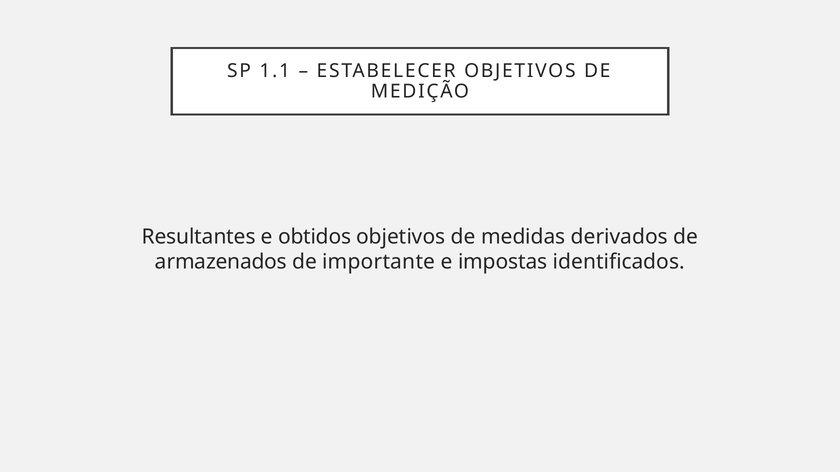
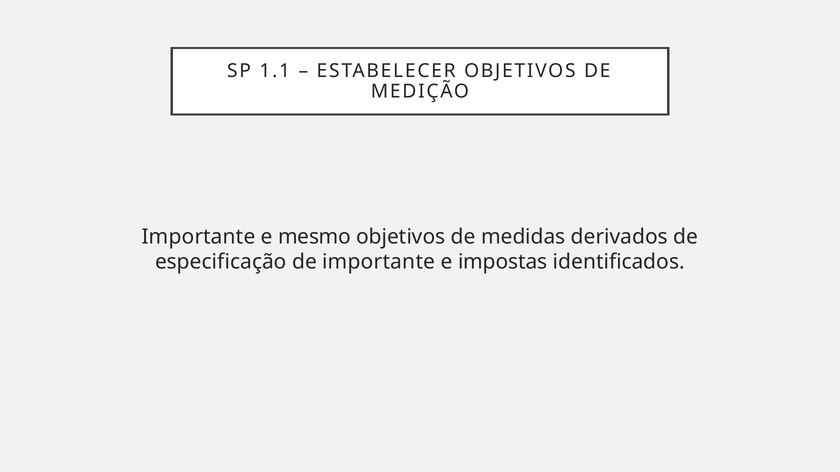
Resultantes at (199, 237): Resultantes -> Importante
obtidos: obtidos -> mesmo
armazenados: armazenados -> especificação
